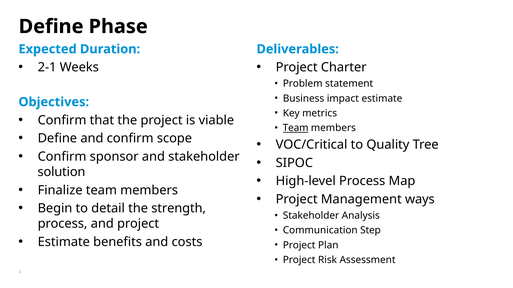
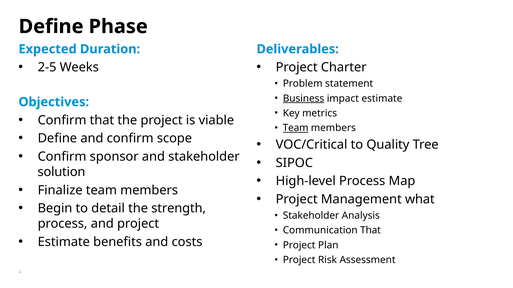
2-1: 2-1 -> 2-5
Business underline: none -> present
ways: ways -> what
Communication Step: Step -> That
